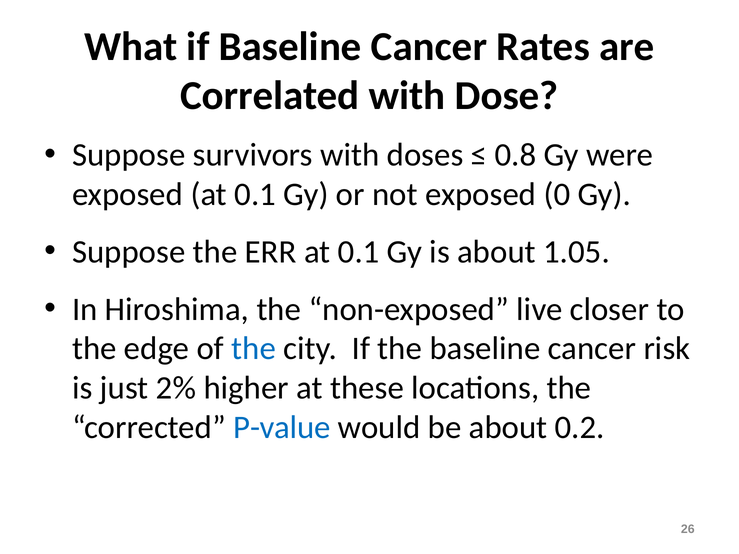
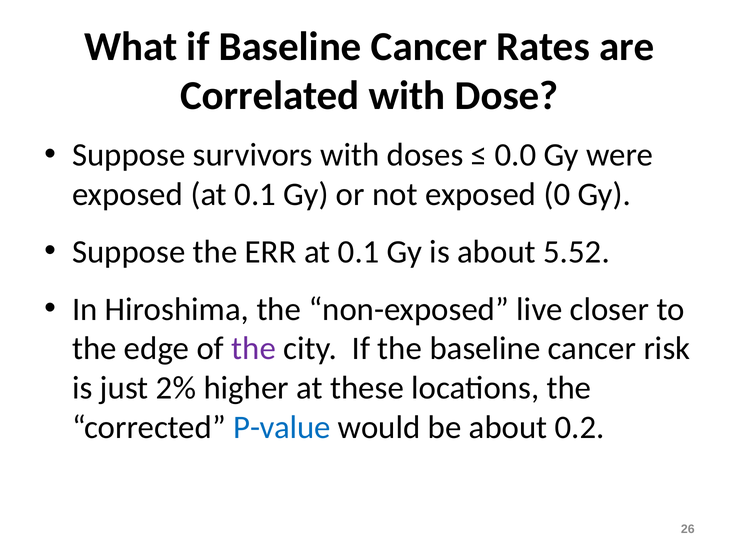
0.8: 0.8 -> 0.0
1.05: 1.05 -> 5.52
the at (254, 349) colour: blue -> purple
